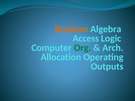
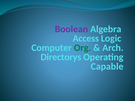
Boolean colour: orange -> purple
Allocation: Allocation -> Directorys
Outputs: Outputs -> Capable
